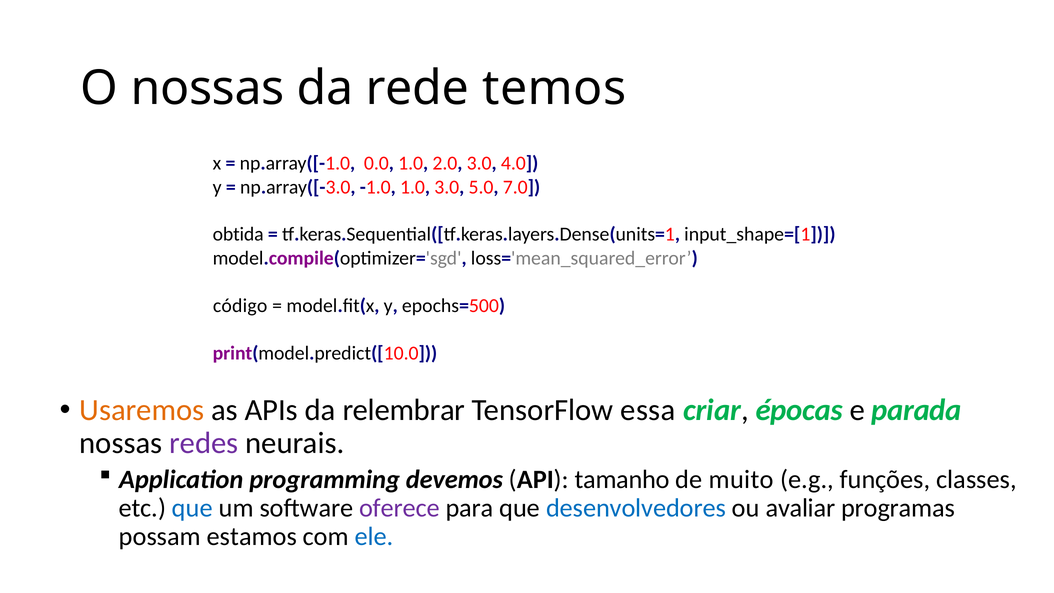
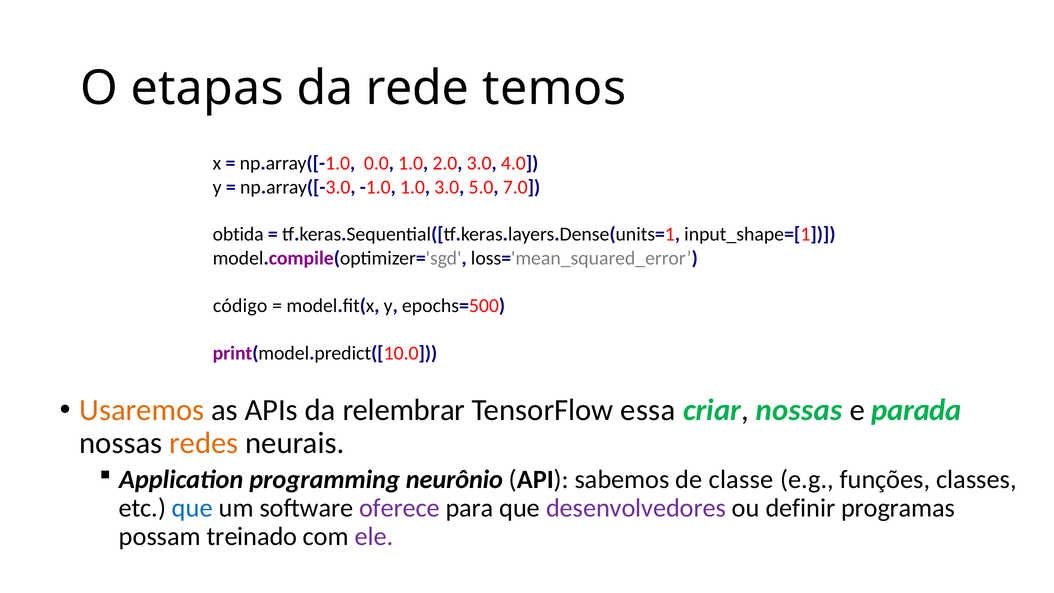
O nossas: nossas -> etapas
criar épocas: épocas -> nossas
redes colour: purple -> orange
devemos: devemos -> neurônio
tamanho: tamanho -> sabemos
muito: muito -> classe
desenvolvedores colour: blue -> purple
avaliar: avaliar -> definir
estamos: estamos -> treinado
ele colour: blue -> purple
